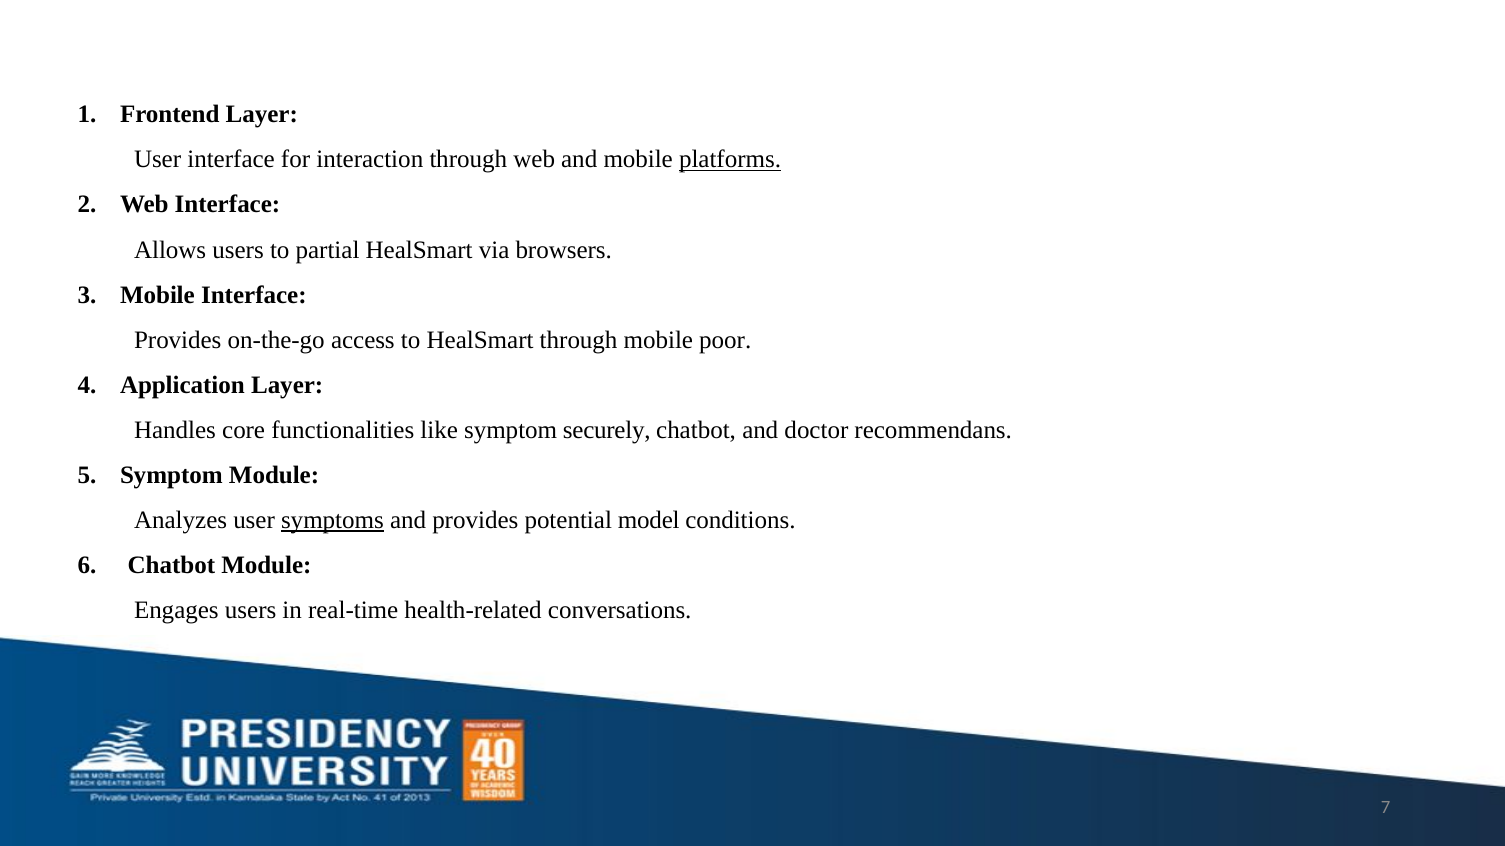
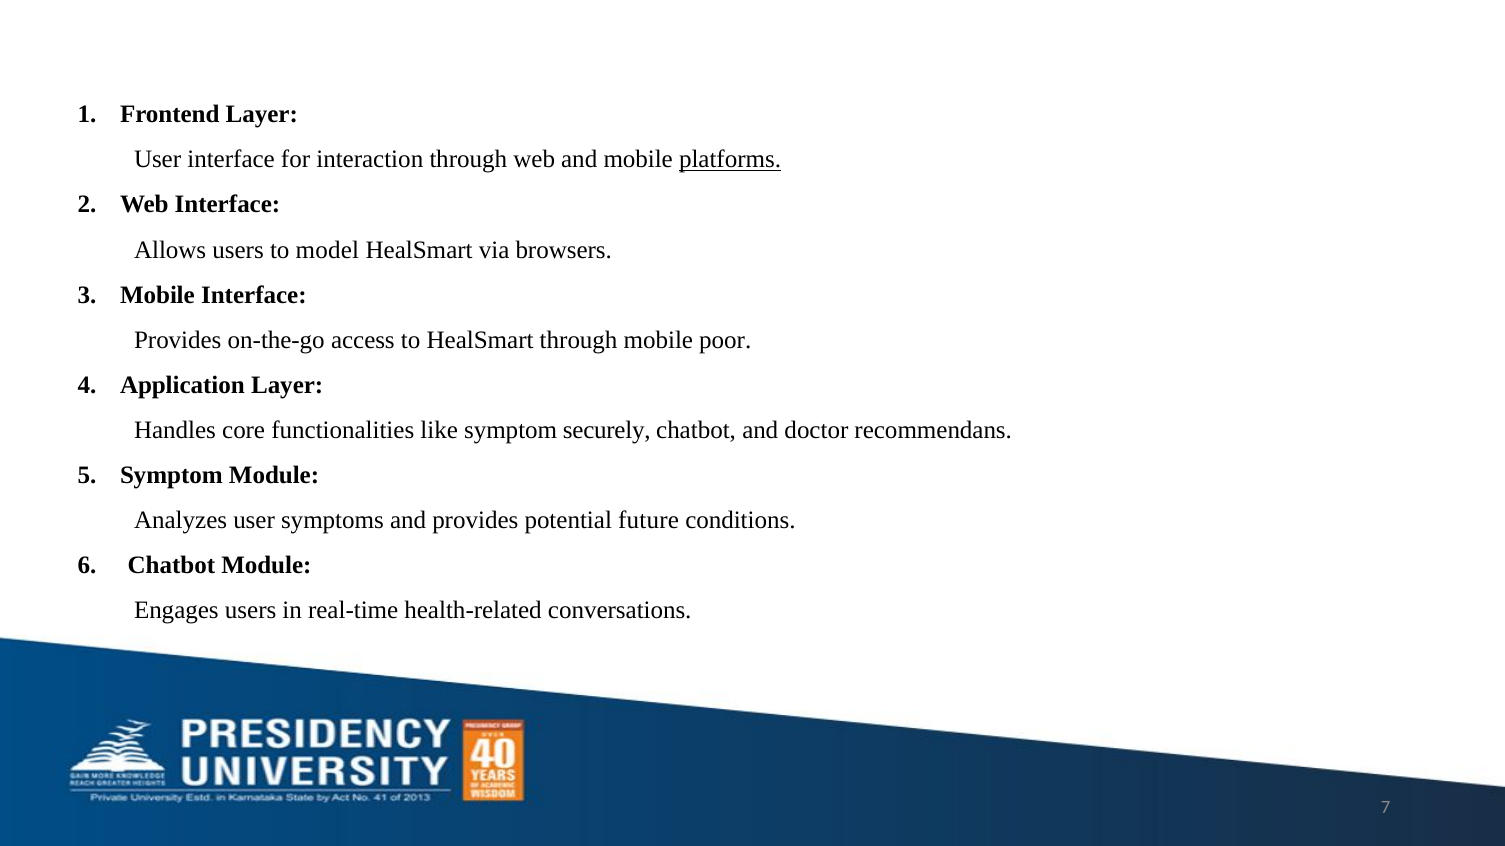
partial: partial -> model
symptoms underline: present -> none
model: model -> future
